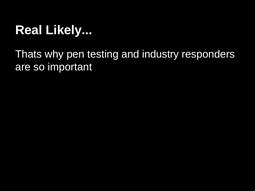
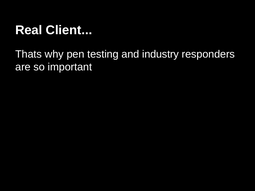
Likely: Likely -> Client
